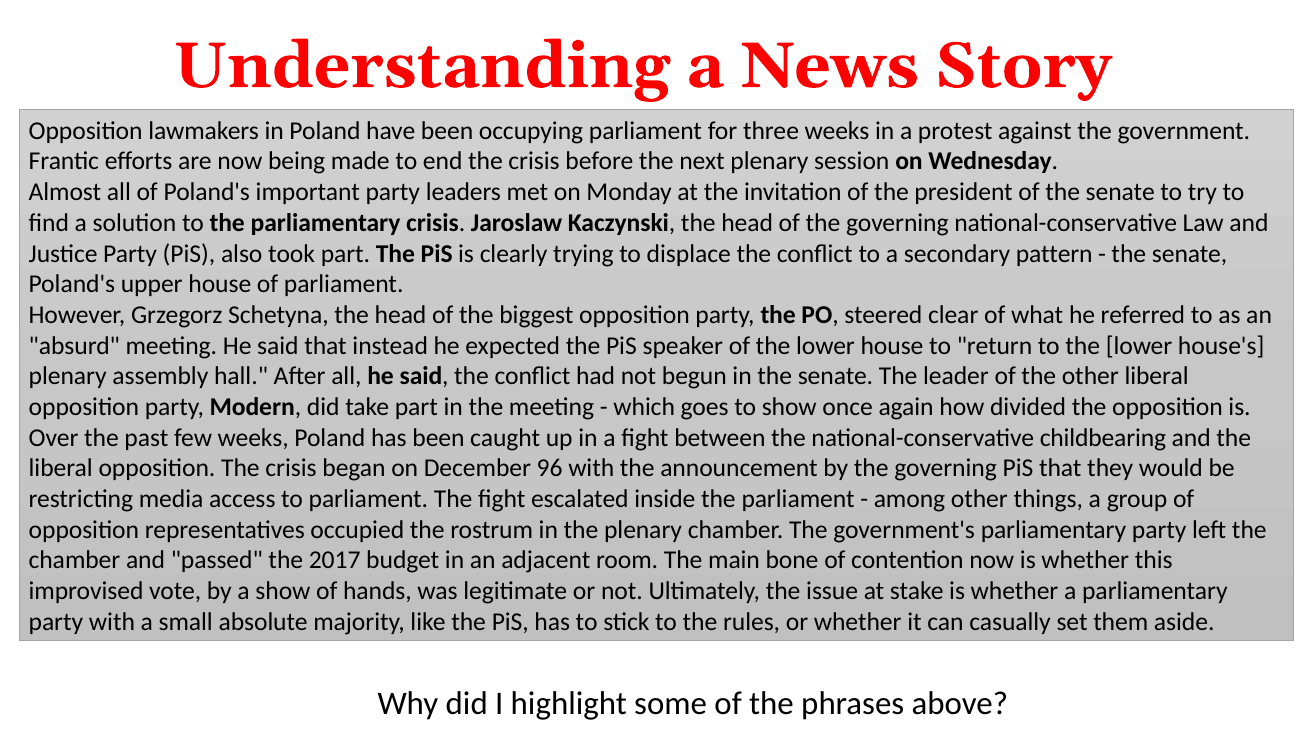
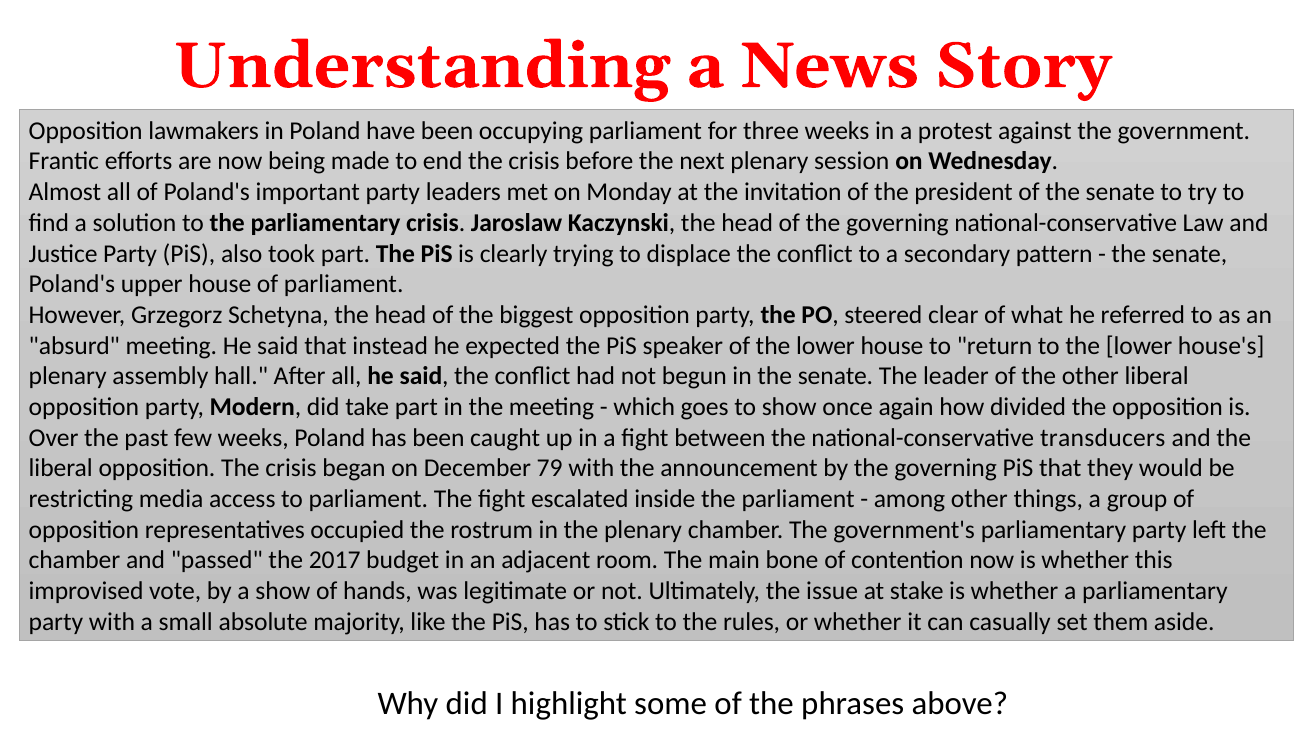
childbearing: childbearing -> transducers
96: 96 -> 79
